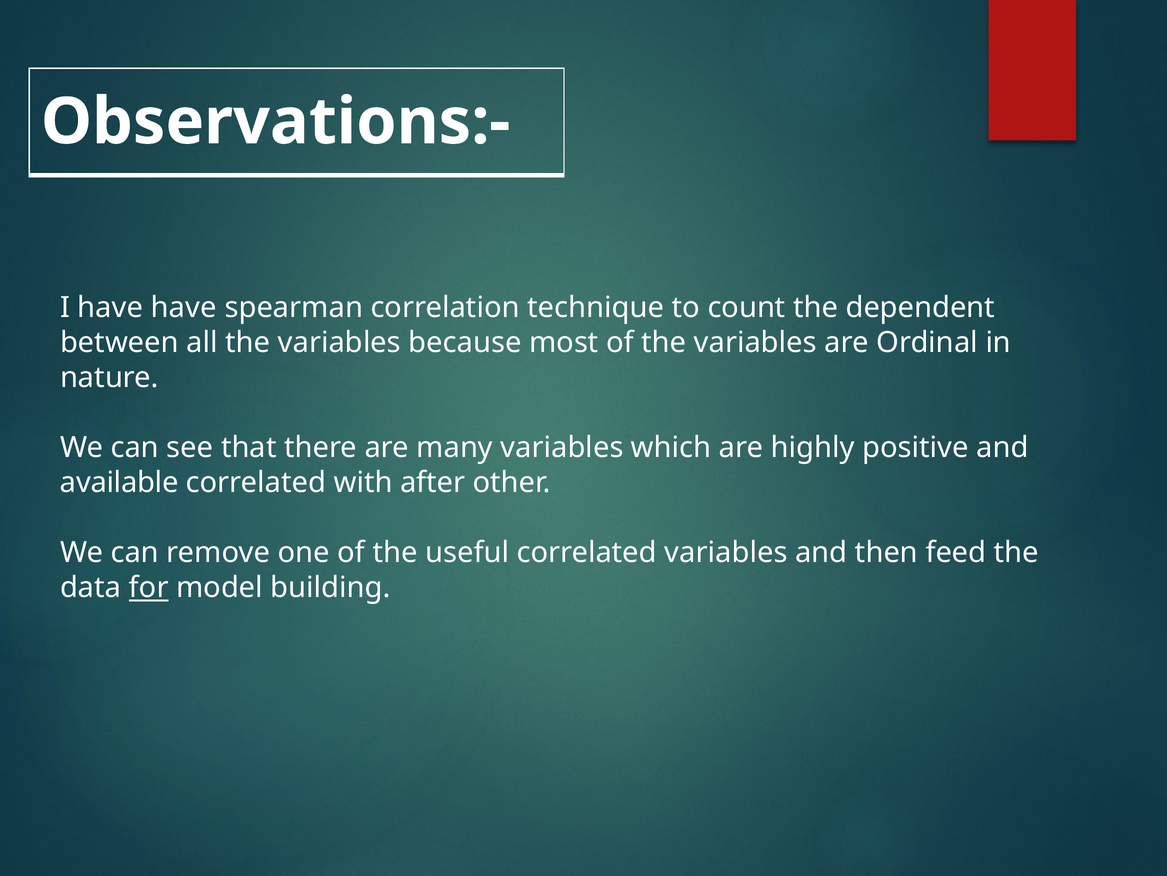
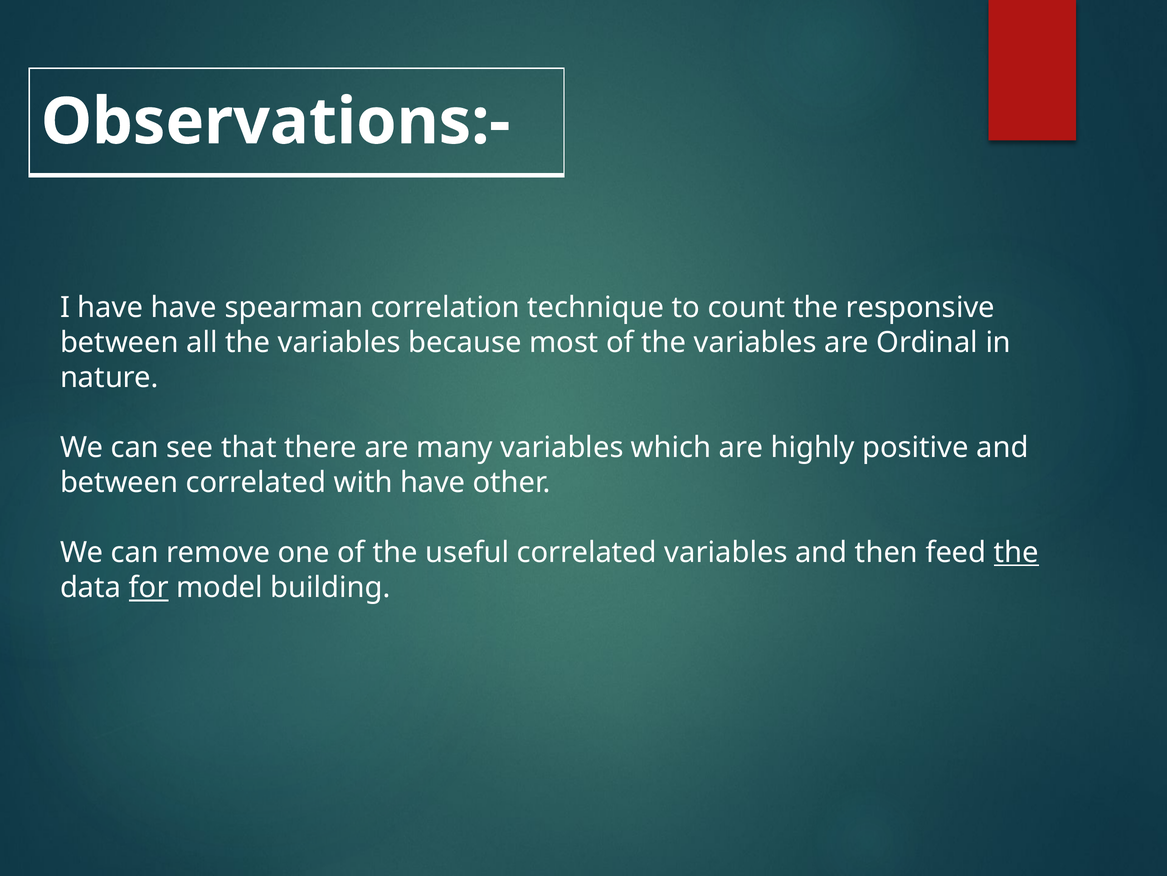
dependent: dependent -> responsive
available at (119, 482): available -> between
with after: after -> have
the at (1016, 552) underline: none -> present
